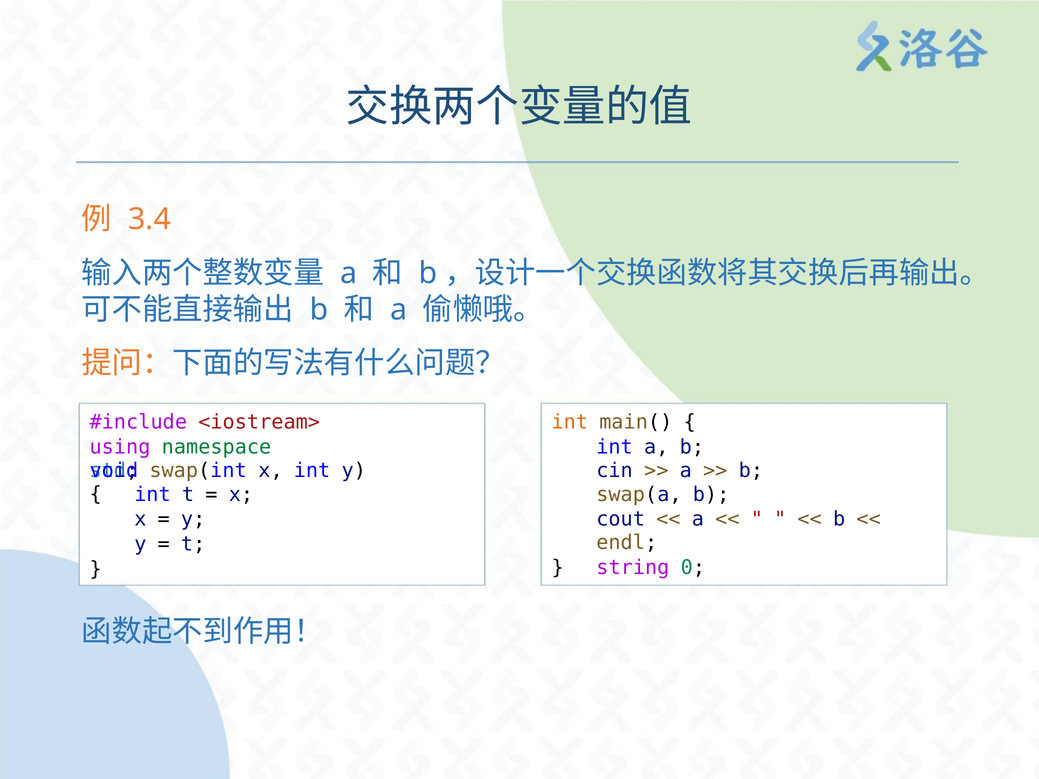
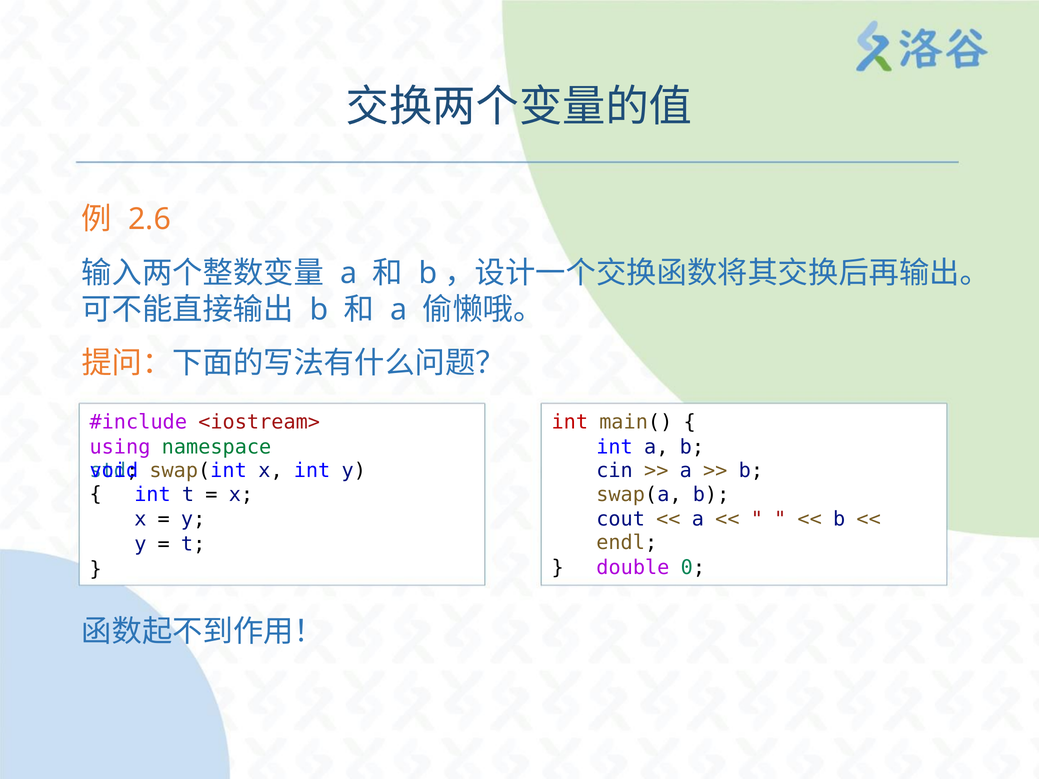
3.4: 3.4 -> 2.6
int at (570, 422) colour: orange -> red
string: string -> double
